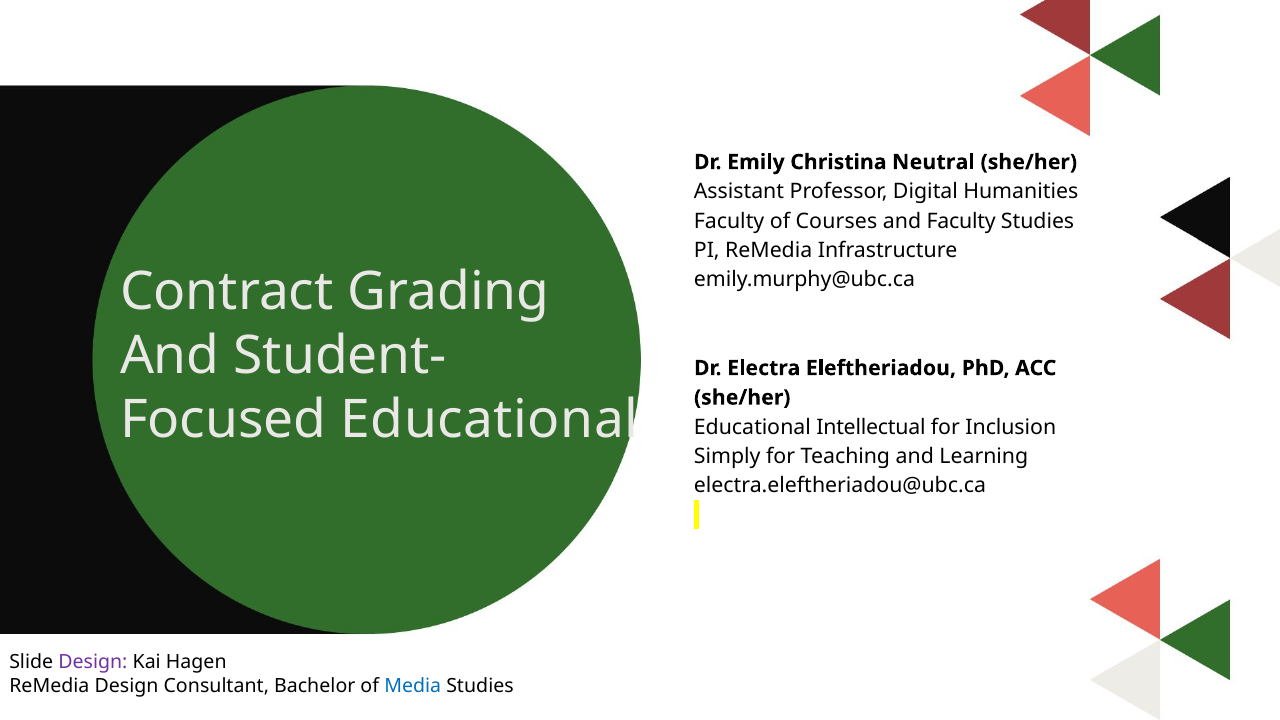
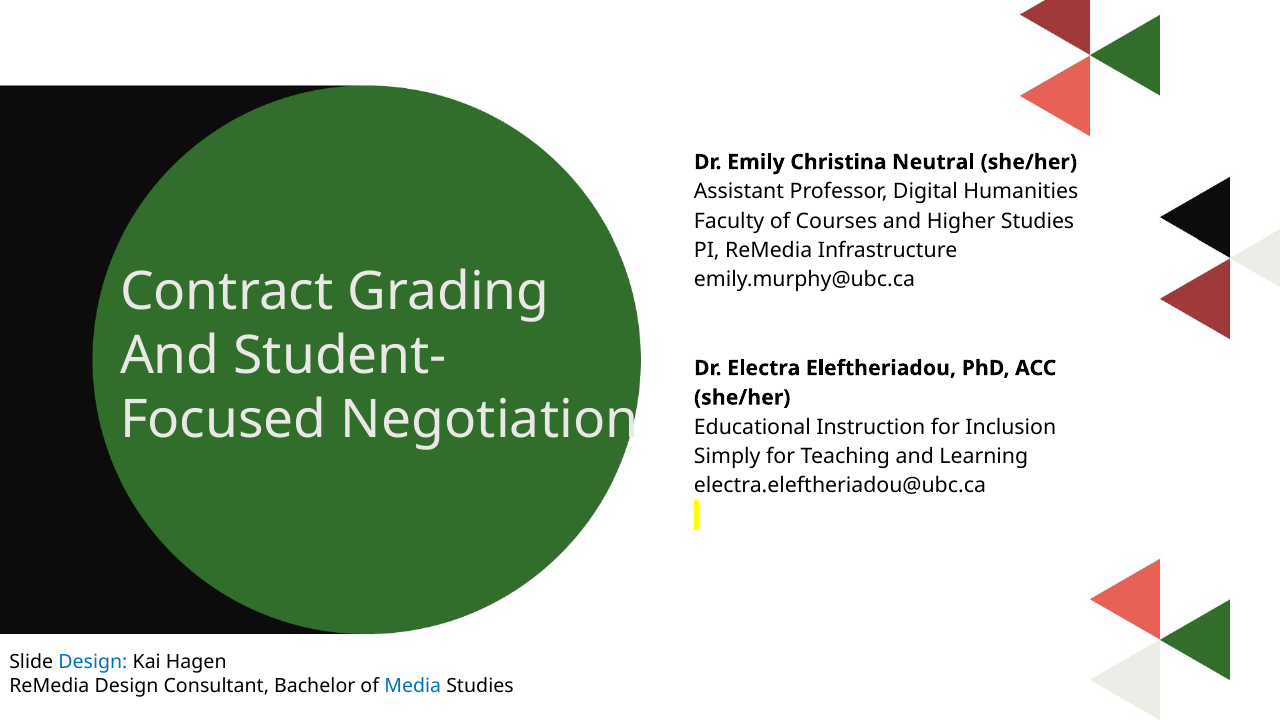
and Faculty: Faculty -> Higher
Focused Educational: Educational -> Negotiation
Intellectual: Intellectual -> Instruction
Design at (93, 662) colour: purple -> blue
